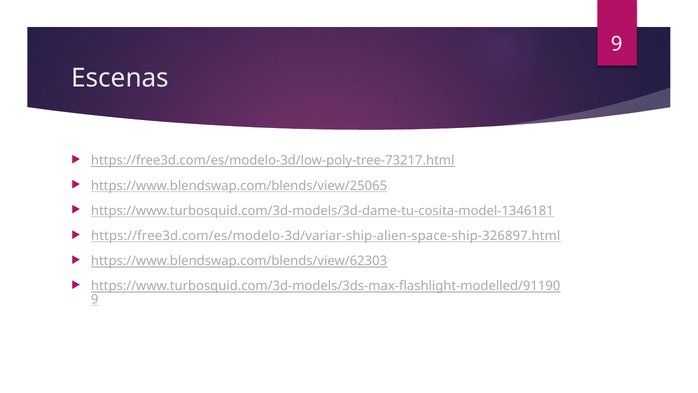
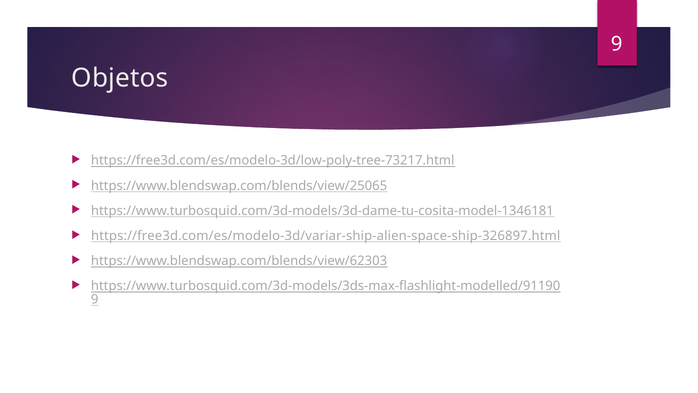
Escenas: Escenas -> Objetos
